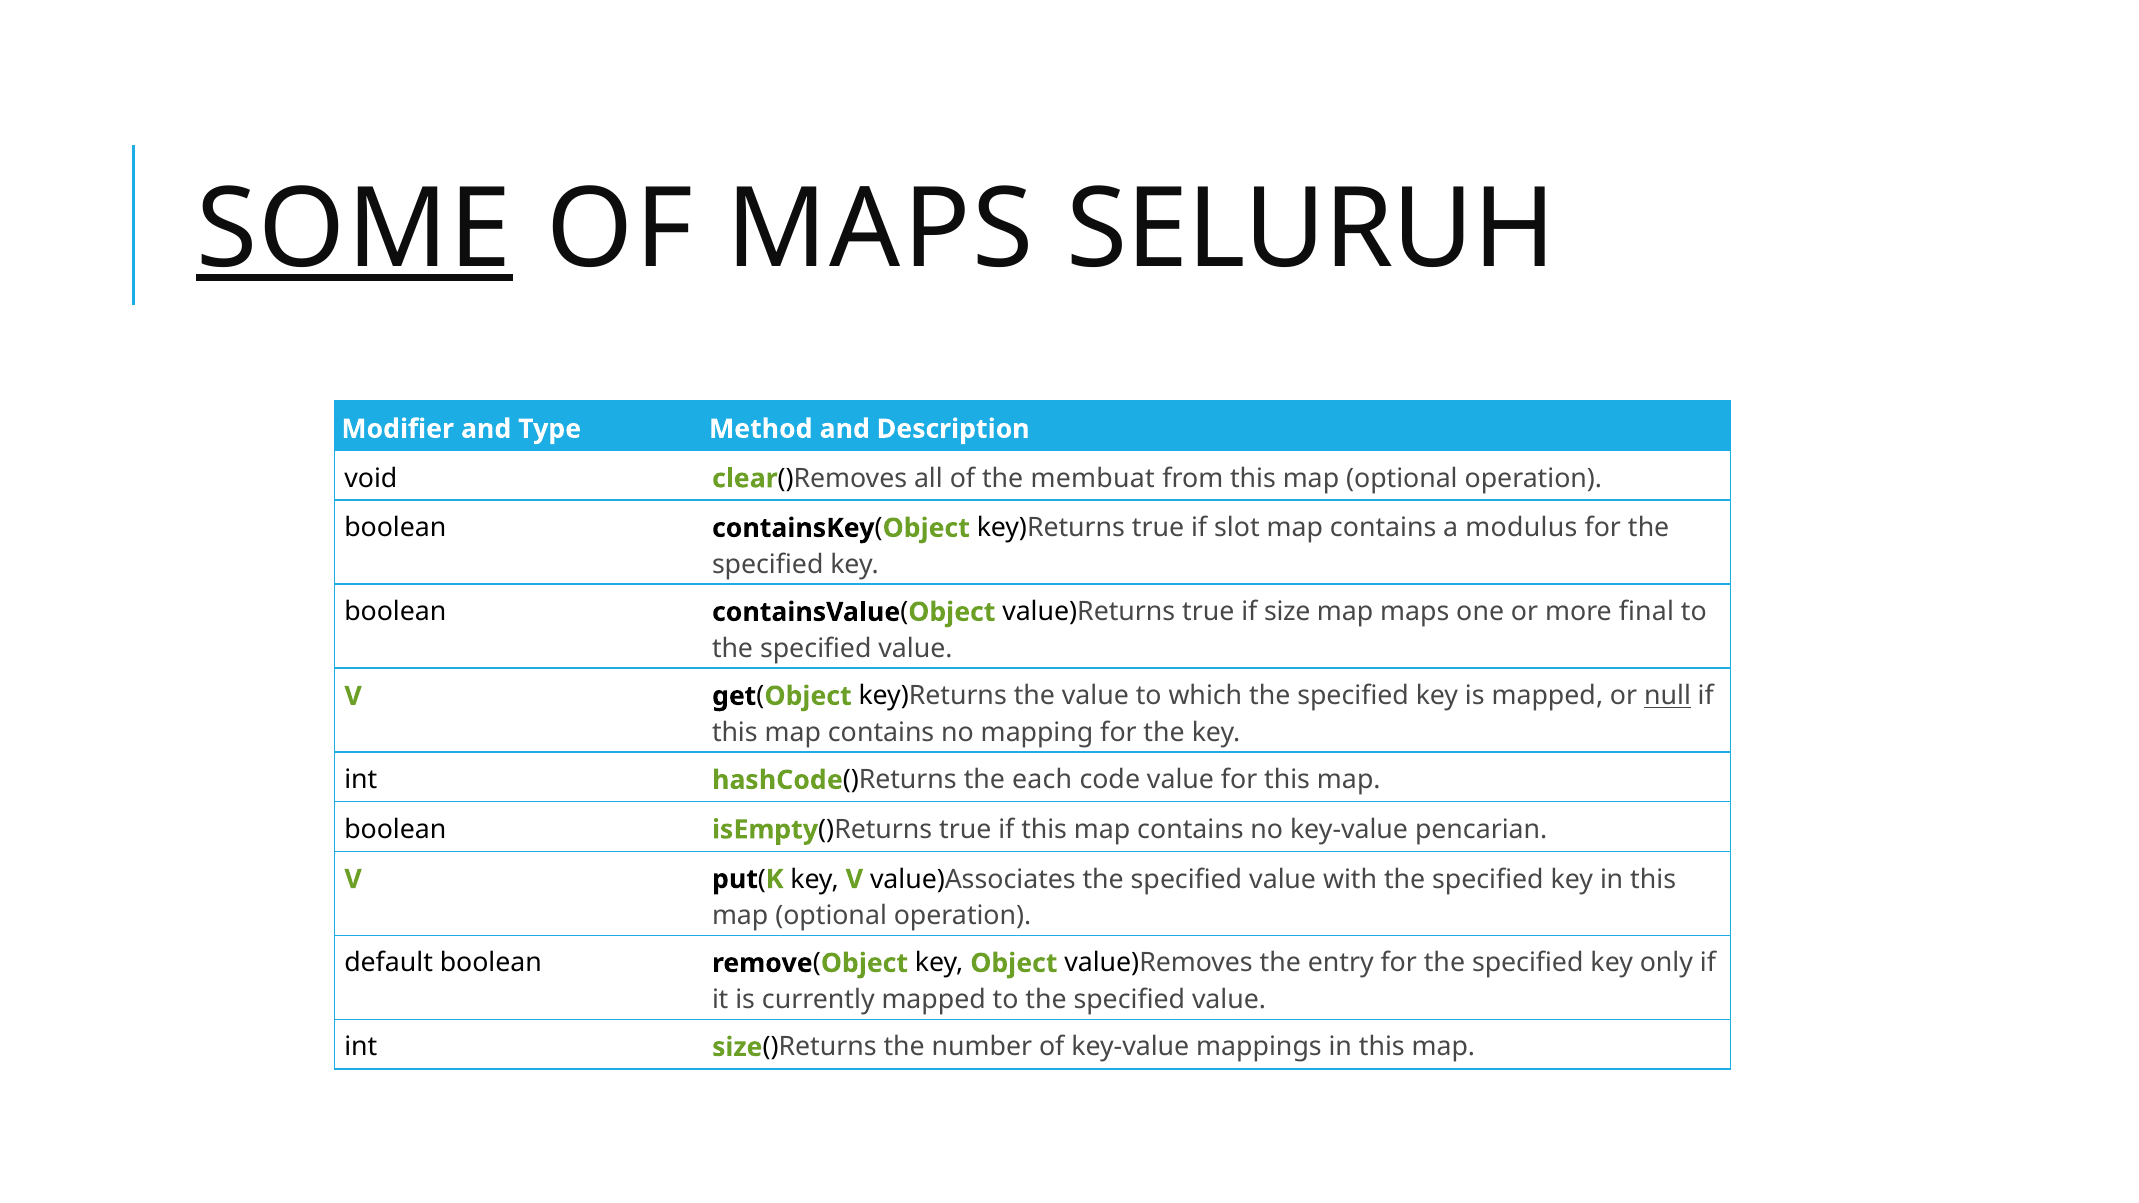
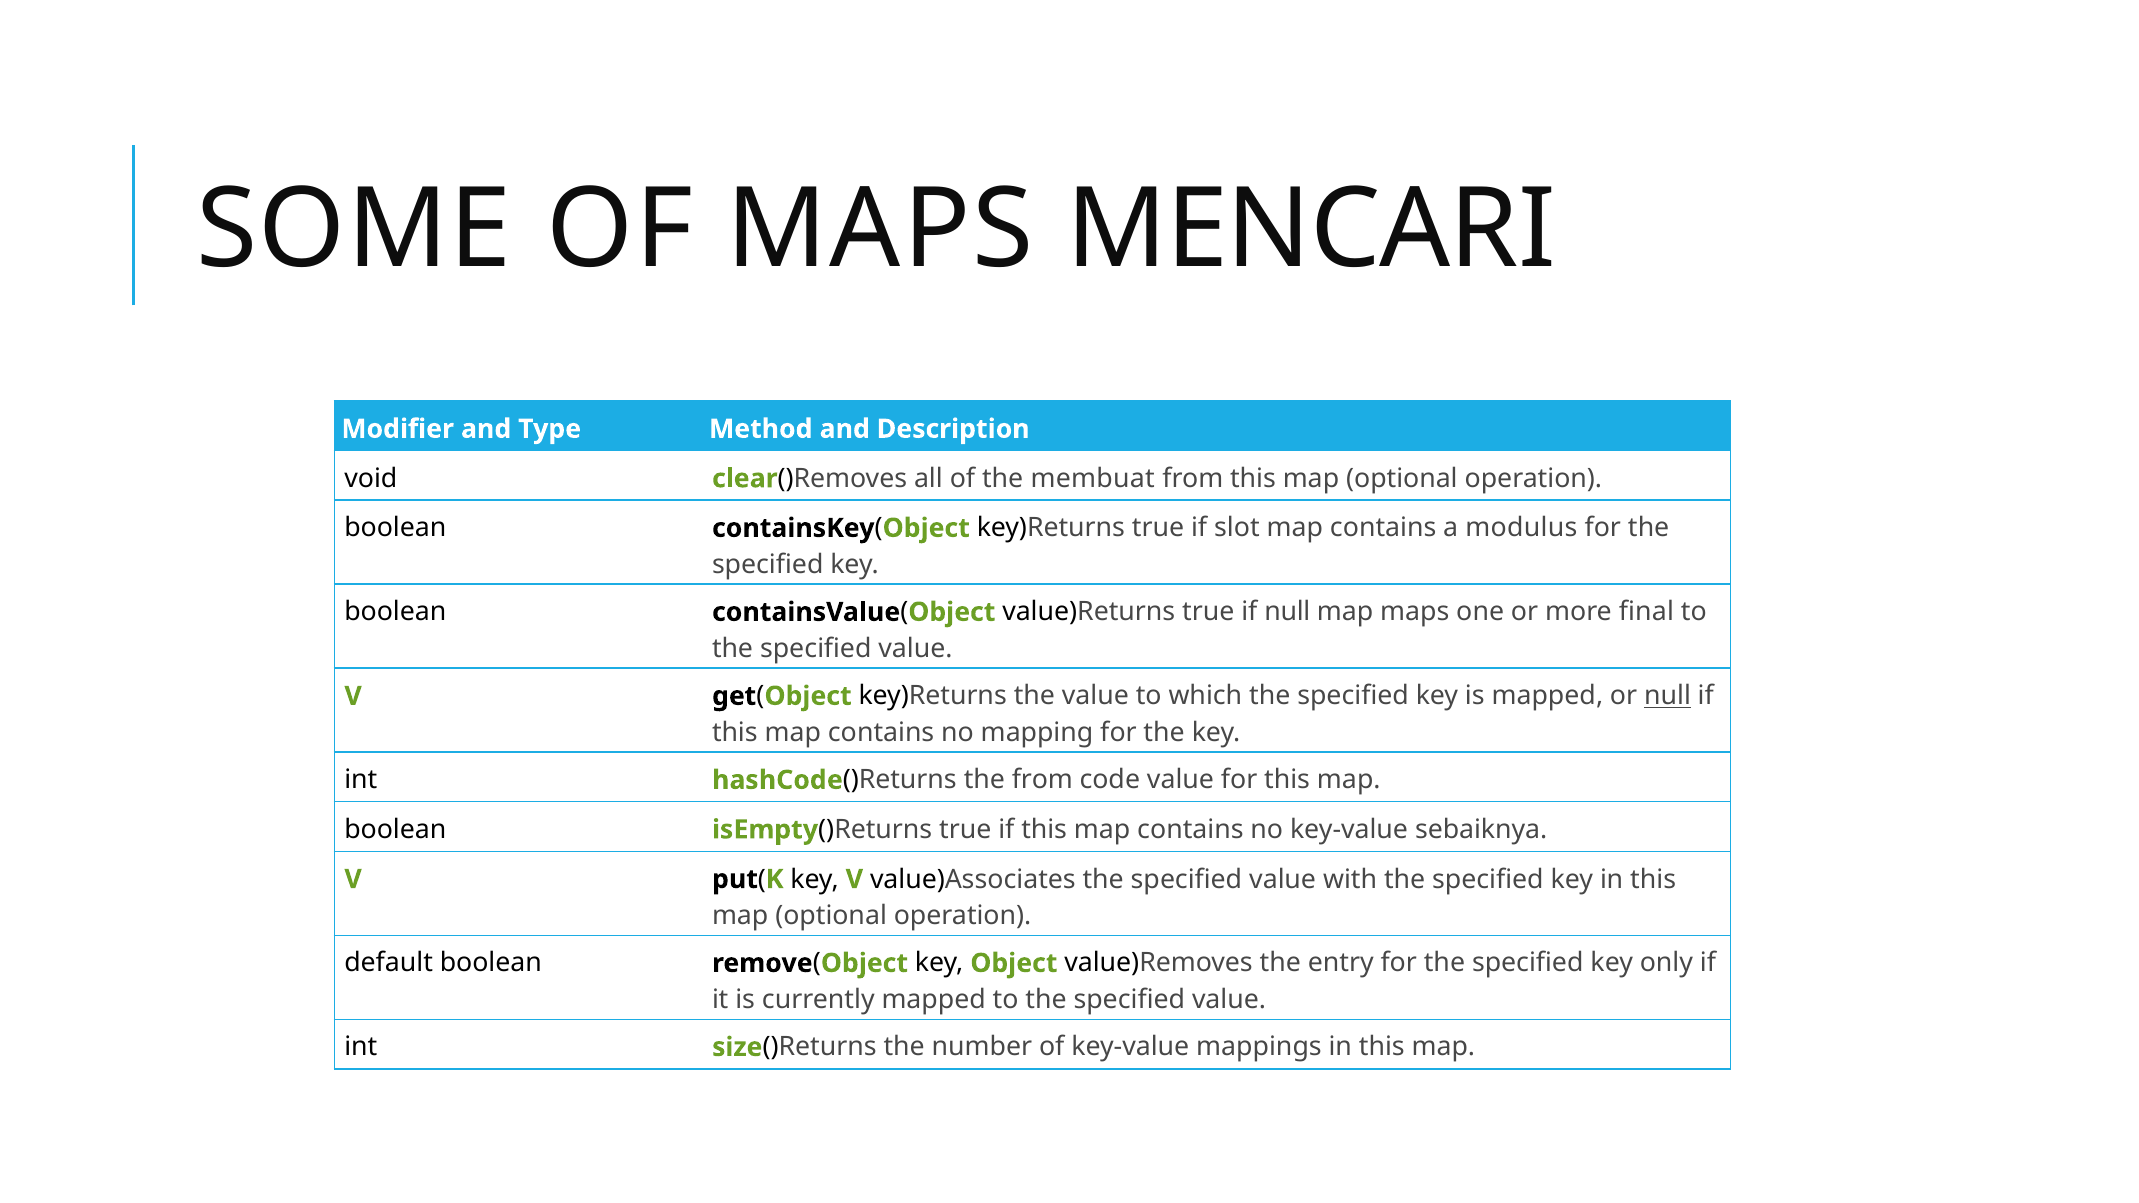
SOME underline: present -> none
SELURUH: SELURUH -> MENCARI
if size: size -> null
the each: each -> from
pencarian: pencarian -> sebaiknya
